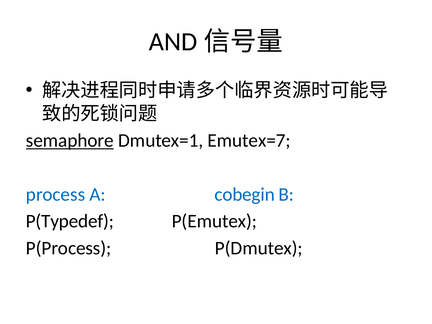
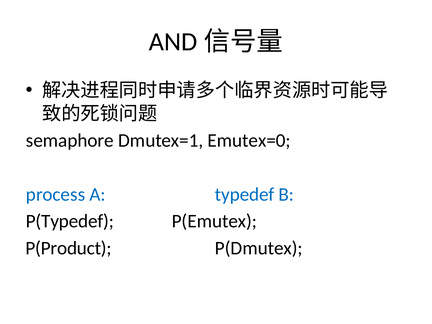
semaphore underline: present -> none
Emutex=7: Emutex=7 -> Emutex=0
cobegin: cobegin -> typedef
P(Process: P(Process -> P(Product
